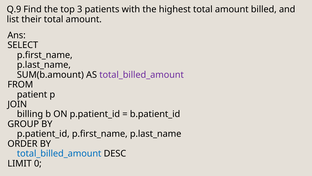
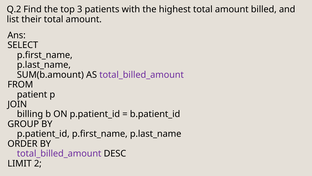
Q.9: Q.9 -> Q.2
total_billed_amount at (59, 153) colour: blue -> purple
0: 0 -> 2
